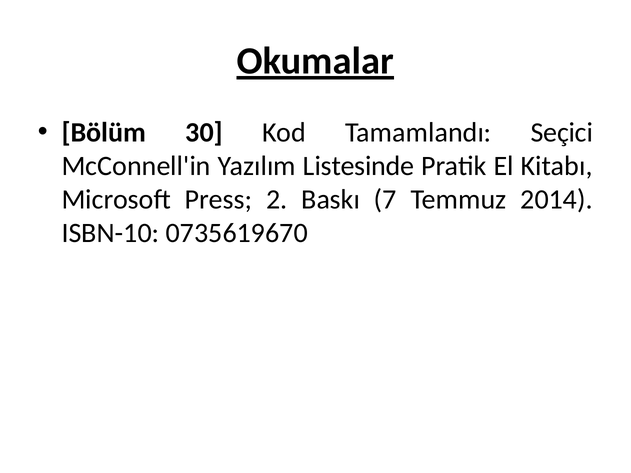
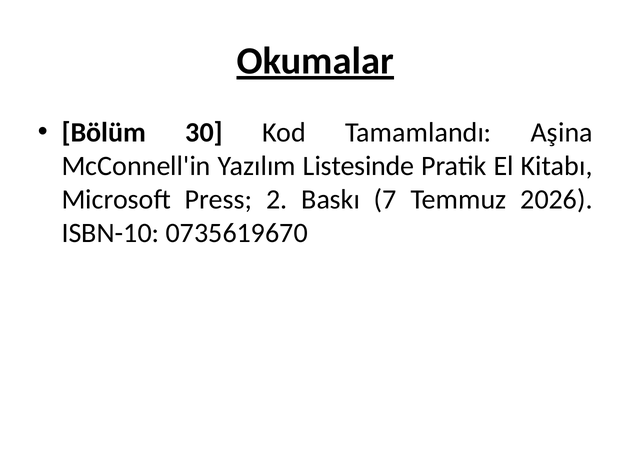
Seçici: Seçici -> Aşina
2014: 2014 -> 2026
